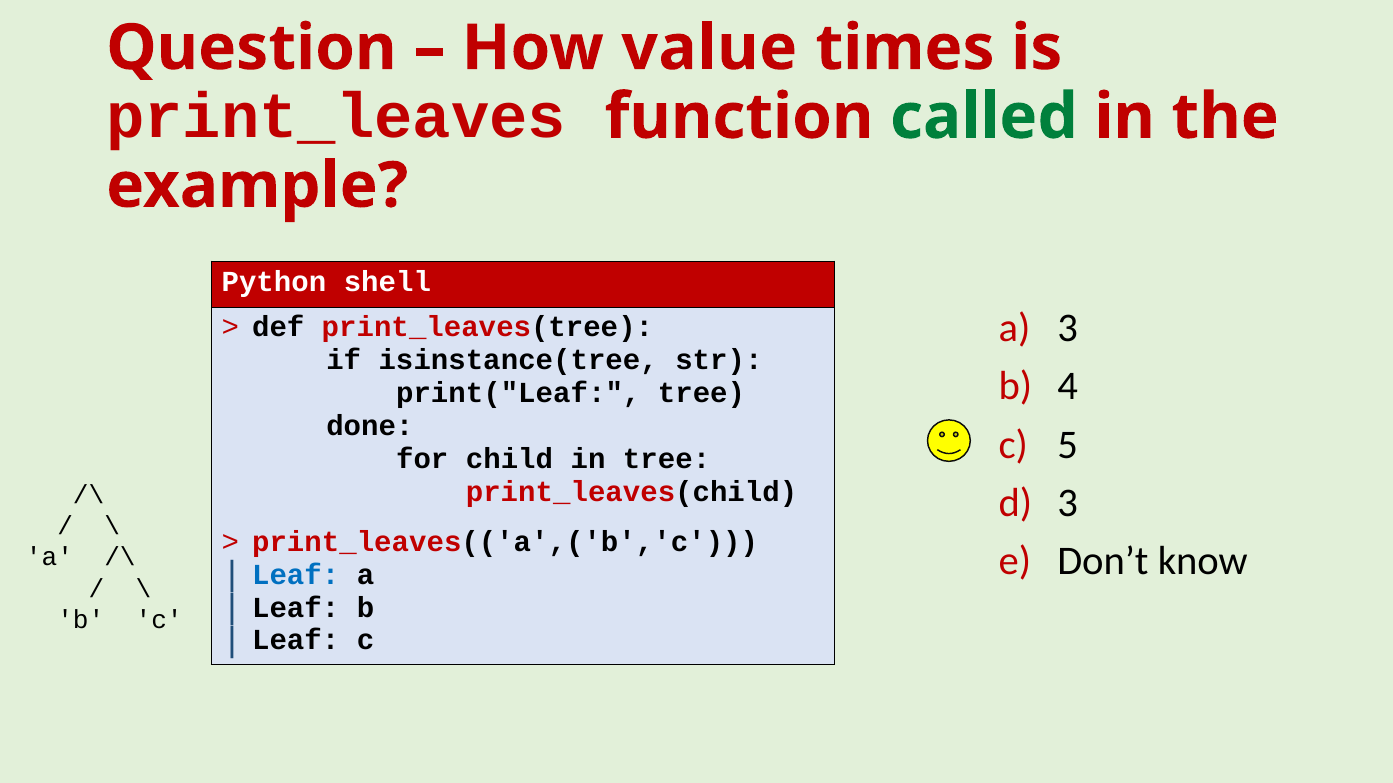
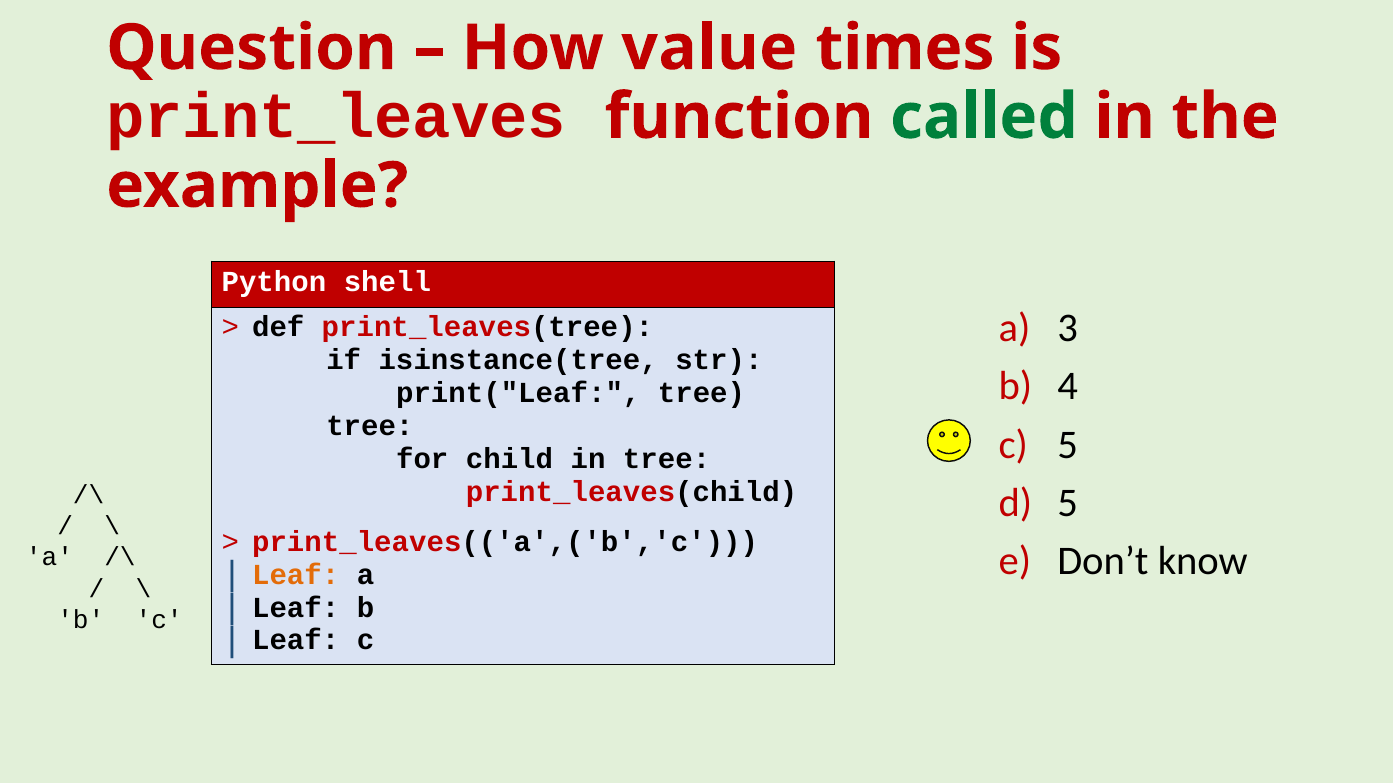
done at (370, 426): done -> tree
3 at (1068, 503): 3 -> 5
Leaf at (296, 575) colour: blue -> orange
